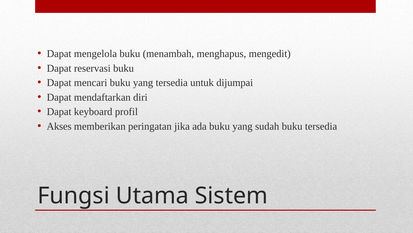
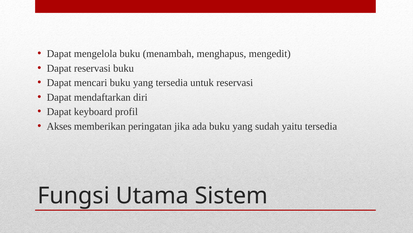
untuk dijumpai: dijumpai -> reservasi
sudah buku: buku -> yaitu
